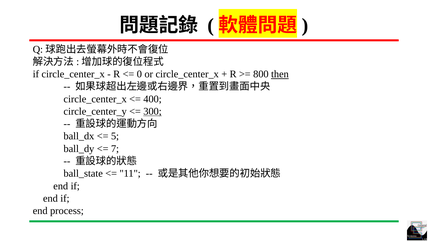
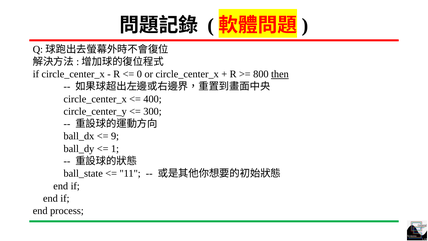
300 underline: present -> none
5: 5 -> 9
7: 7 -> 1
